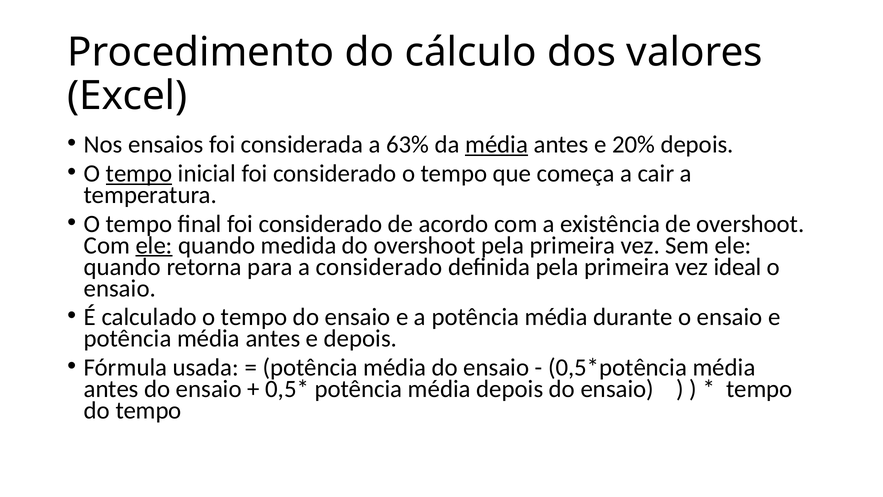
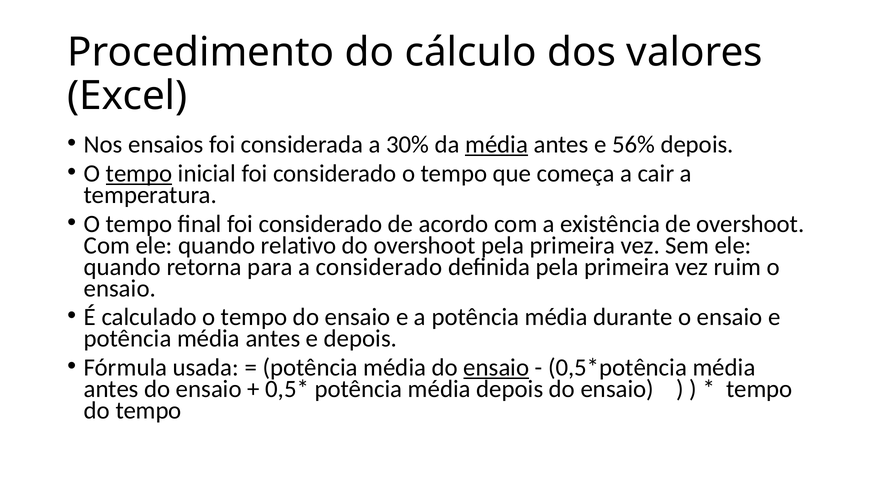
63%: 63% -> 30%
20%: 20% -> 56%
ele at (154, 245) underline: present -> none
medida: medida -> relativo
ideal: ideal -> ruim
ensaio at (496, 367) underline: none -> present
